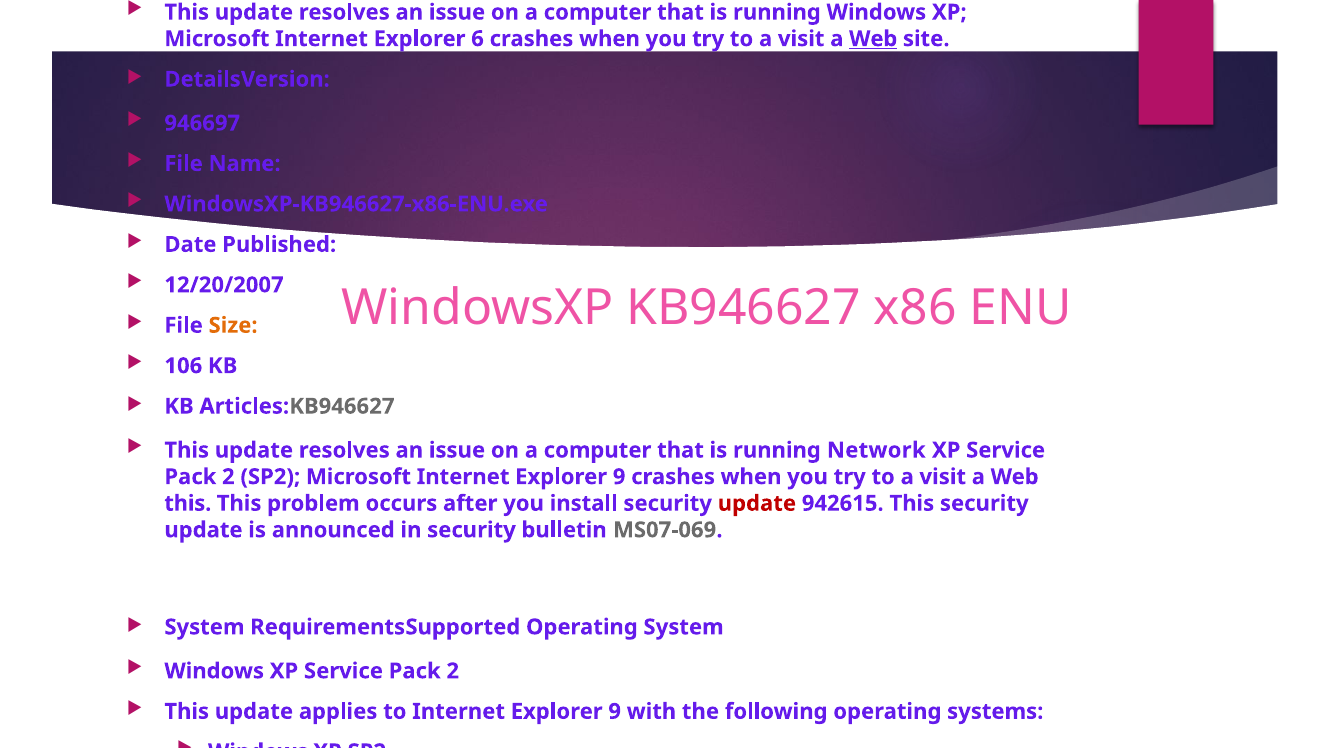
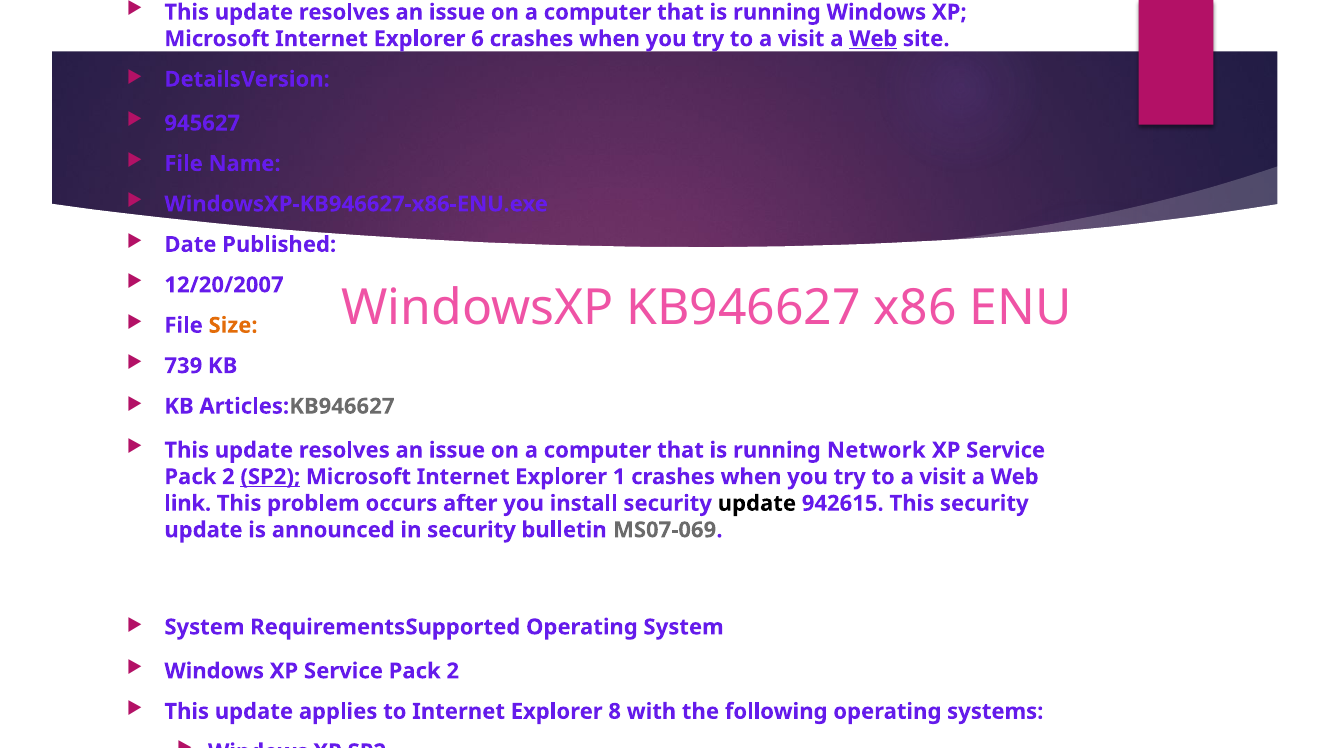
946697: 946697 -> 945627
106: 106 -> 739
SP2 at (270, 477) underline: none -> present
Microsoft Internet Explorer 9: 9 -> 1
this at (188, 503): this -> link
update at (757, 503) colour: red -> black
to Internet Explorer 9: 9 -> 8
